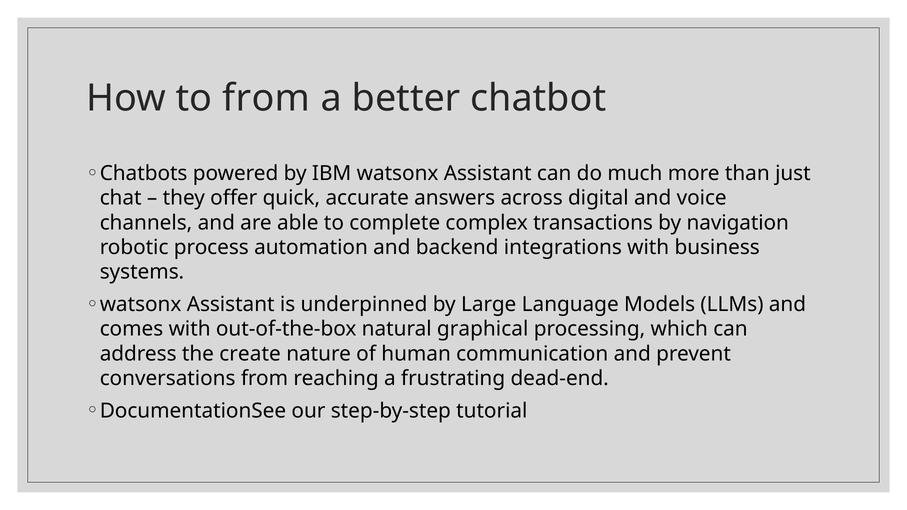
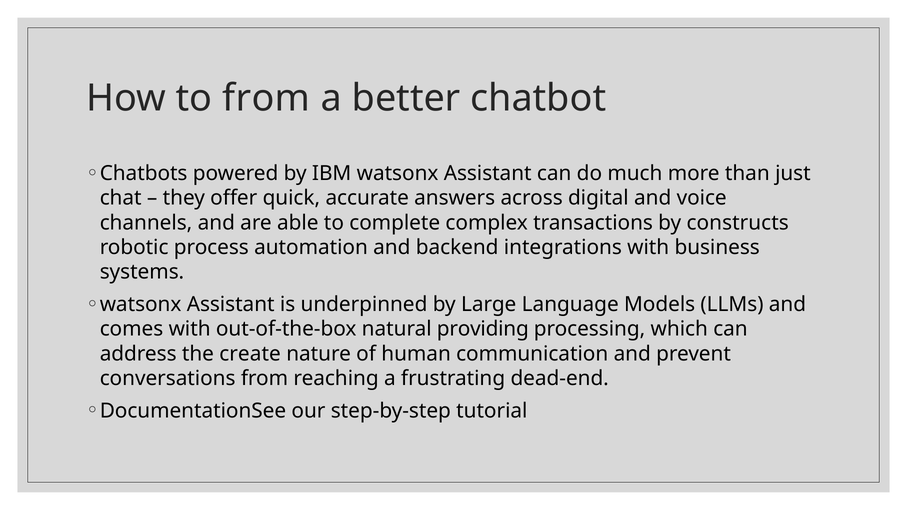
navigation: navigation -> constructs
graphical: graphical -> providing
